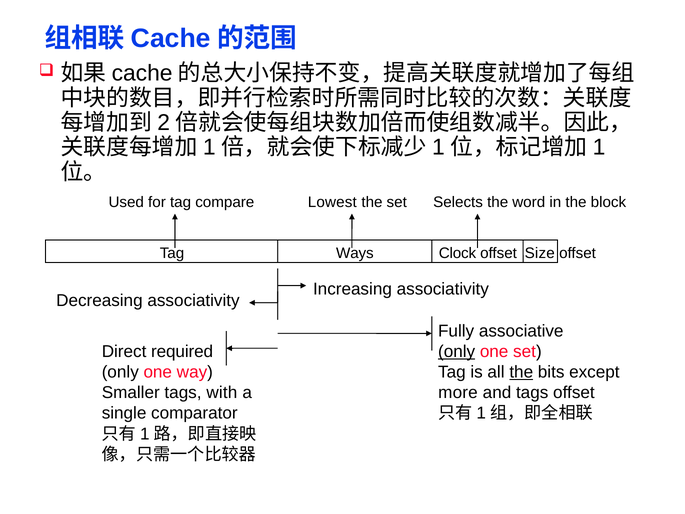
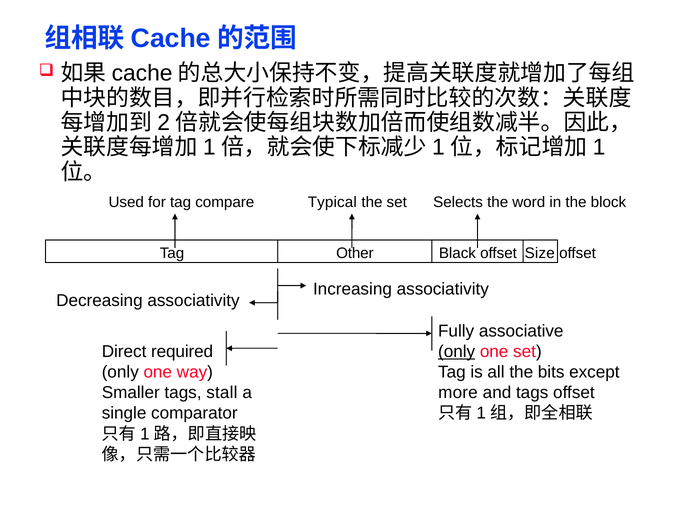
Lowest: Lowest -> Typical
Ways: Ways -> Other
Clock: Clock -> Black
the at (521, 372) underline: present -> none
with: with -> stall
